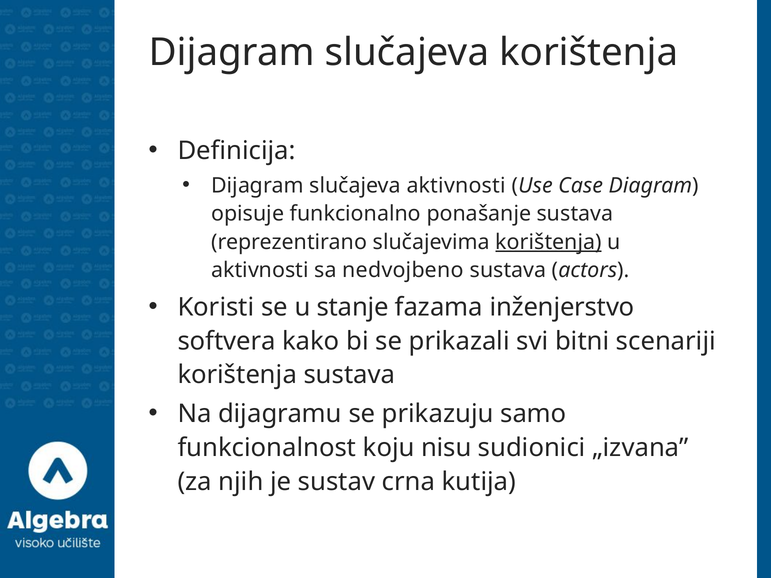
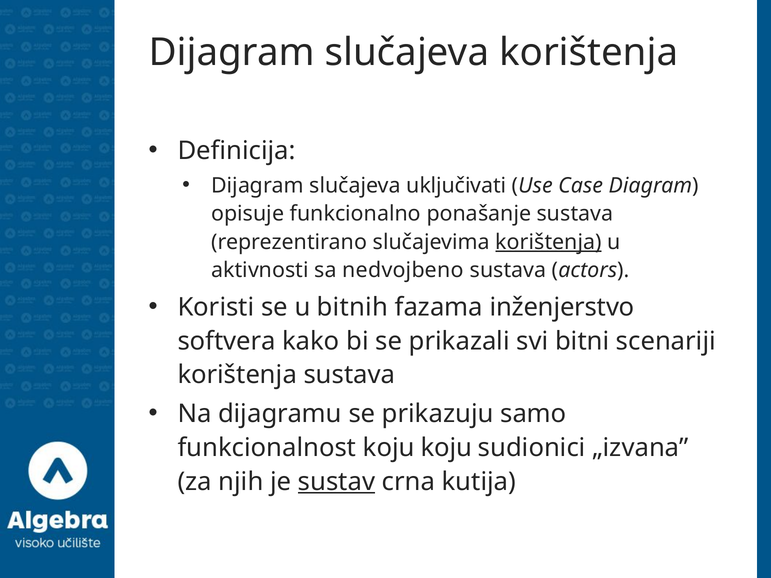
slučajeva aktivnosti: aktivnosti -> uključivati
stanje: stanje -> bitnih
koju nisu: nisu -> koju
sustav underline: none -> present
